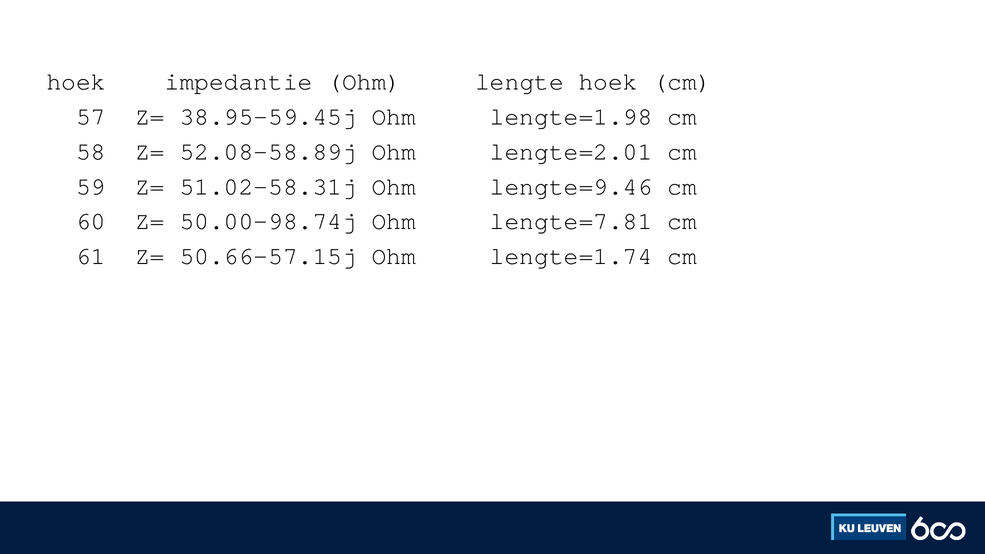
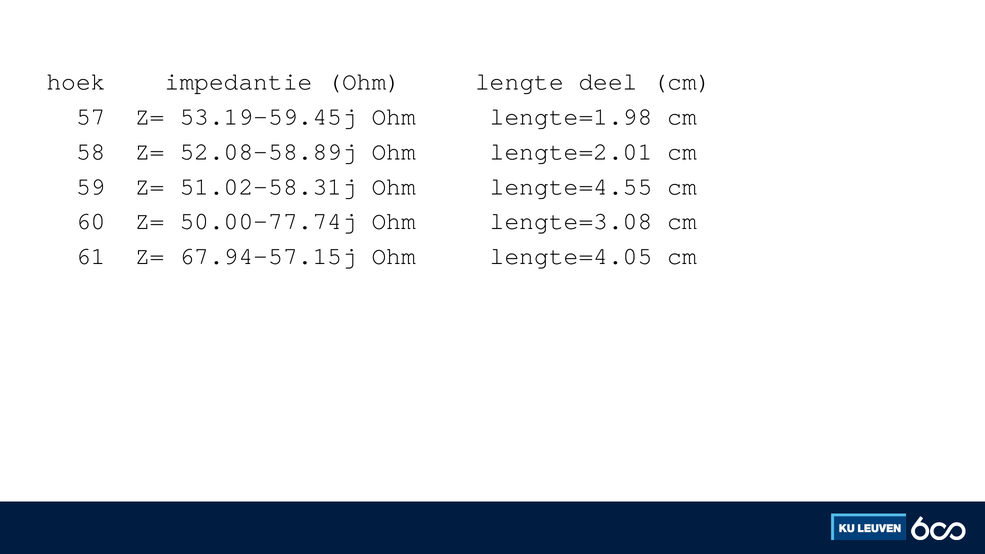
lengte hoek: hoek -> deel
38.95-59.45j: 38.95-59.45j -> 53.19-59.45j
lengte=9.46: lengte=9.46 -> lengte=4.55
50.00-98.74j: 50.00-98.74j -> 50.00-77.74j
lengte=7.81: lengte=7.81 -> lengte=3.08
50.66-57.15j: 50.66-57.15j -> 67.94-57.15j
lengte=1.74: lengte=1.74 -> lengte=4.05
